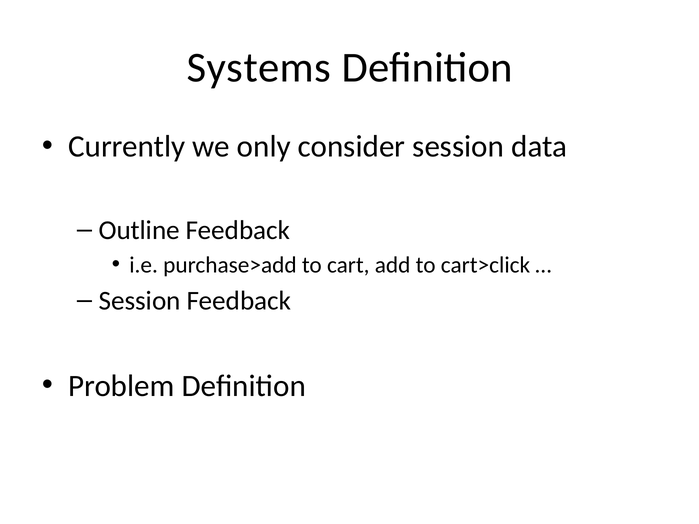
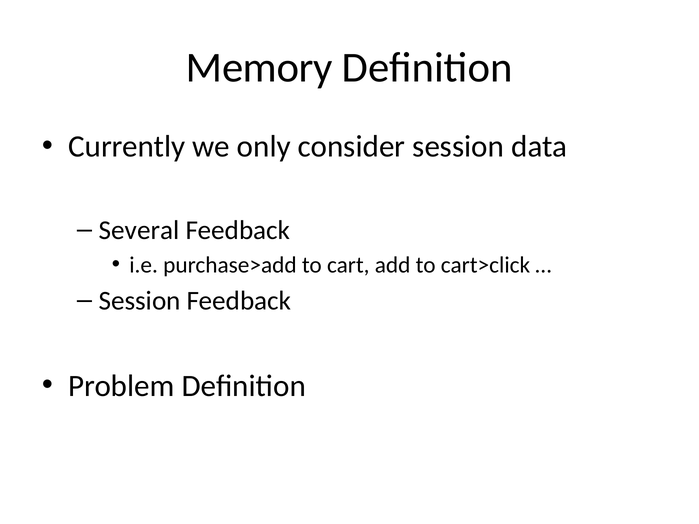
Systems: Systems -> Memory
Outline: Outline -> Several
